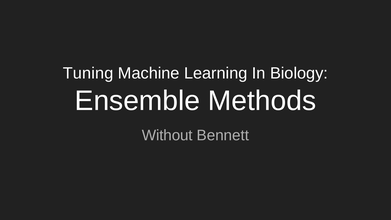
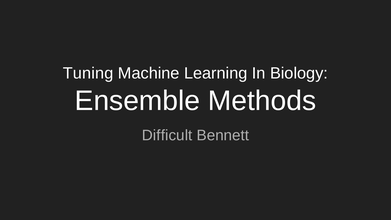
Without: Without -> Difficult
